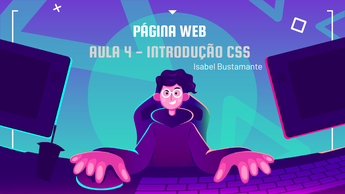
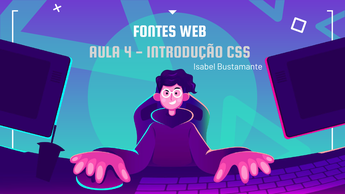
PÁGINA: PÁGINA -> FONTES
